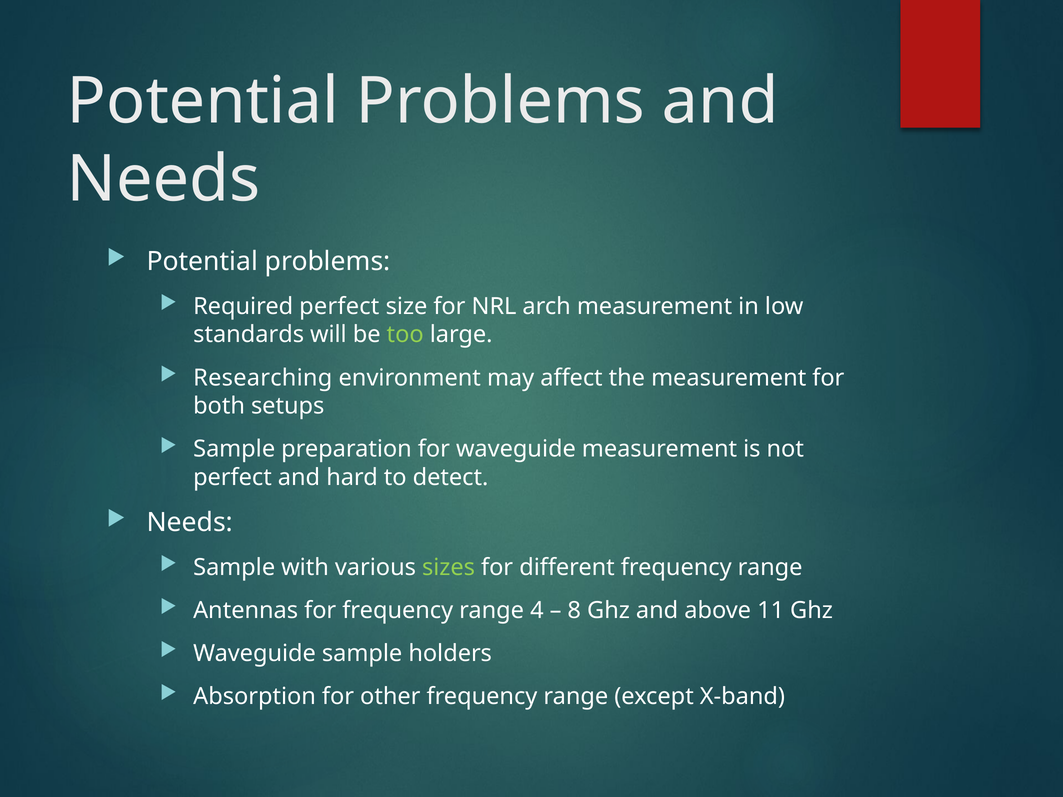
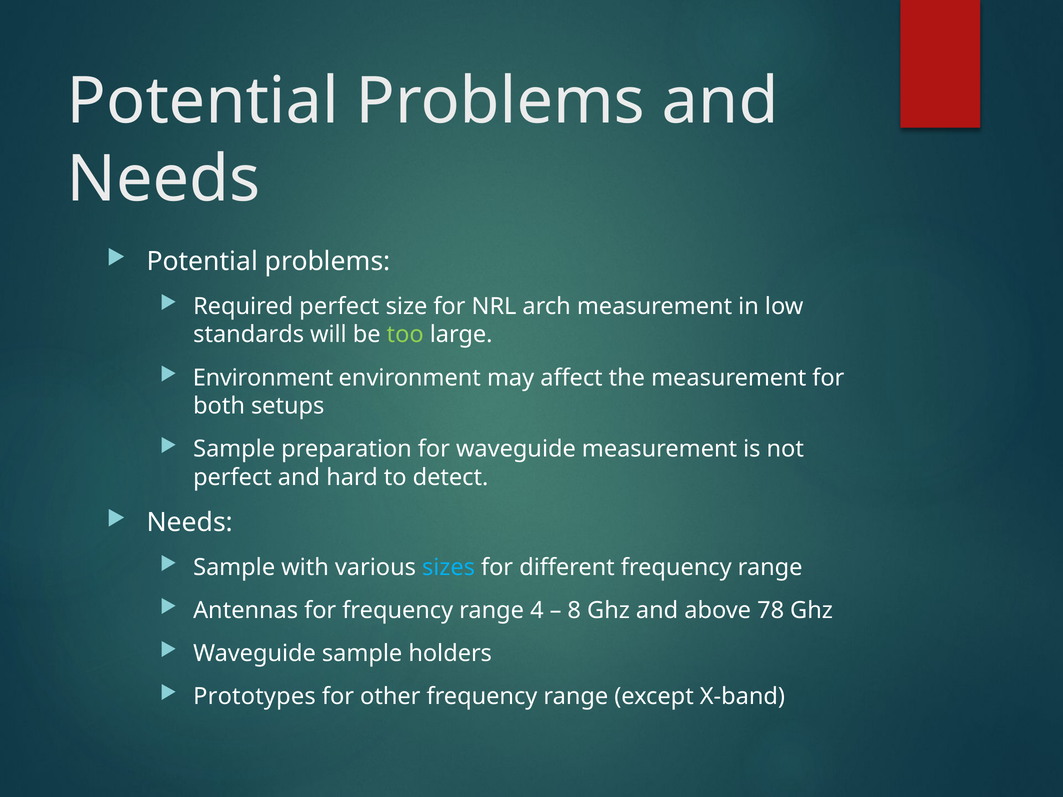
Researching at (263, 378): Researching -> Environment
sizes colour: light green -> light blue
11: 11 -> 78
Absorption: Absorption -> Prototypes
